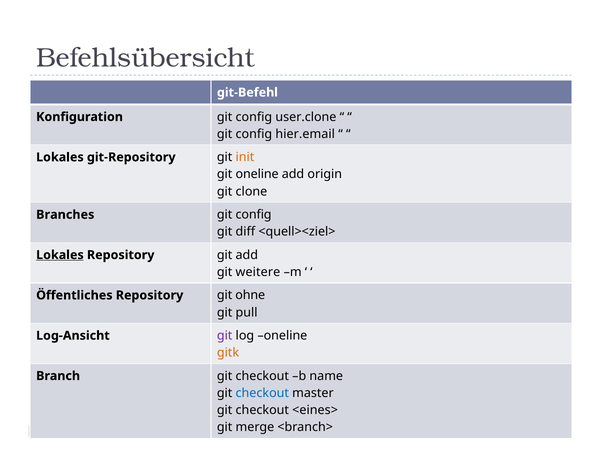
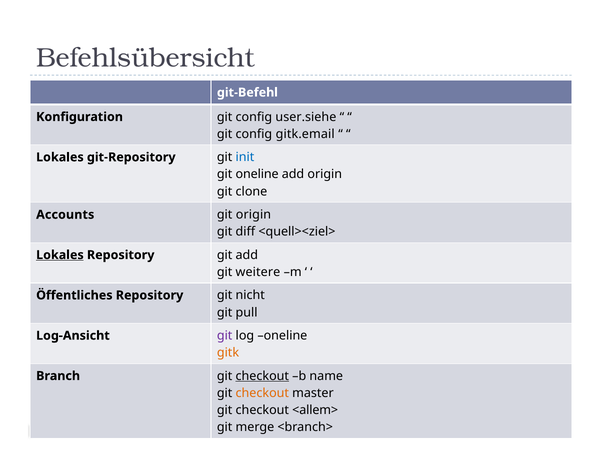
user.clone: user.clone -> user.siehe
hier.email: hier.email -> gitk.email
init colour: orange -> blue
Branches: Branches -> Accounts
config at (254, 215): config -> origin
ohne: ohne -> nicht
checkout at (262, 376) underline: none -> present
checkout at (262, 393) colour: blue -> orange
<eines>: <eines> -> <allem>
